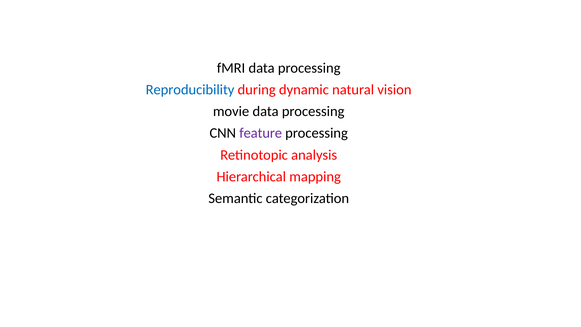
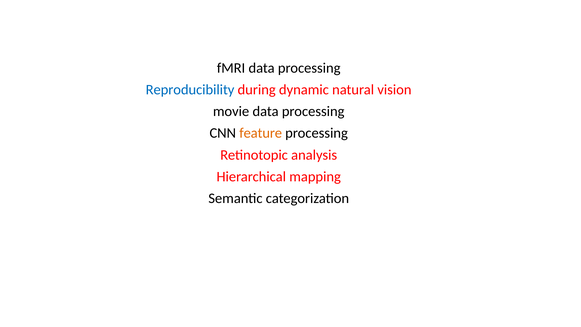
feature colour: purple -> orange
